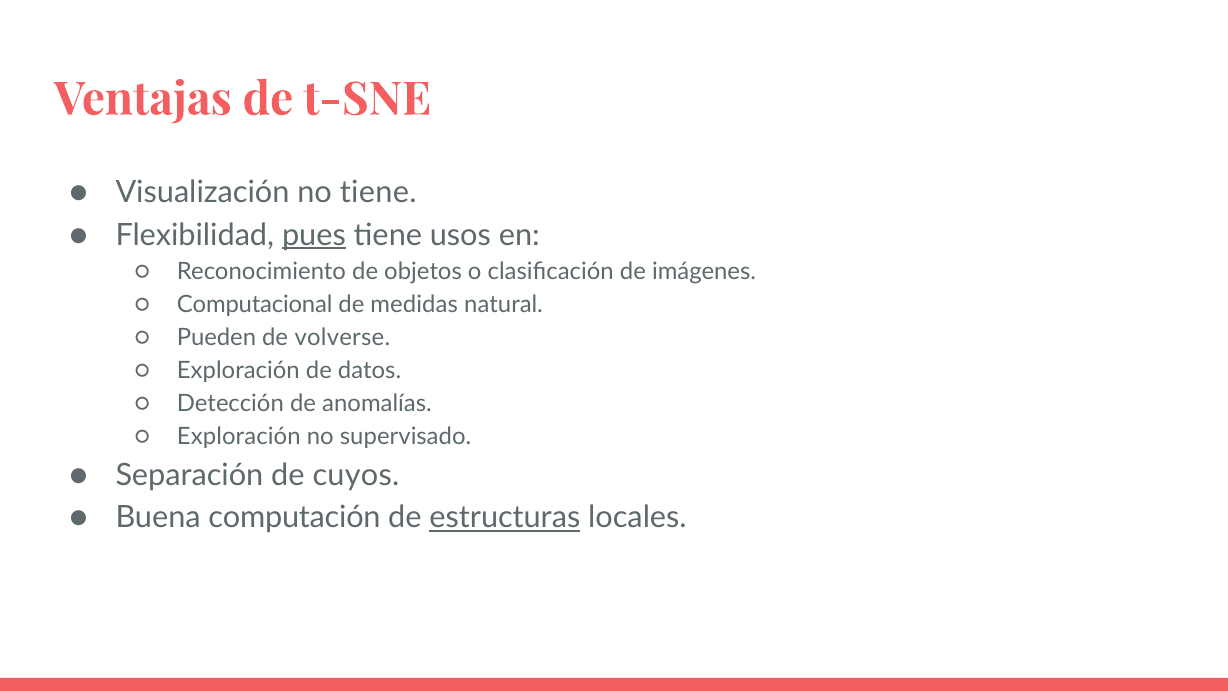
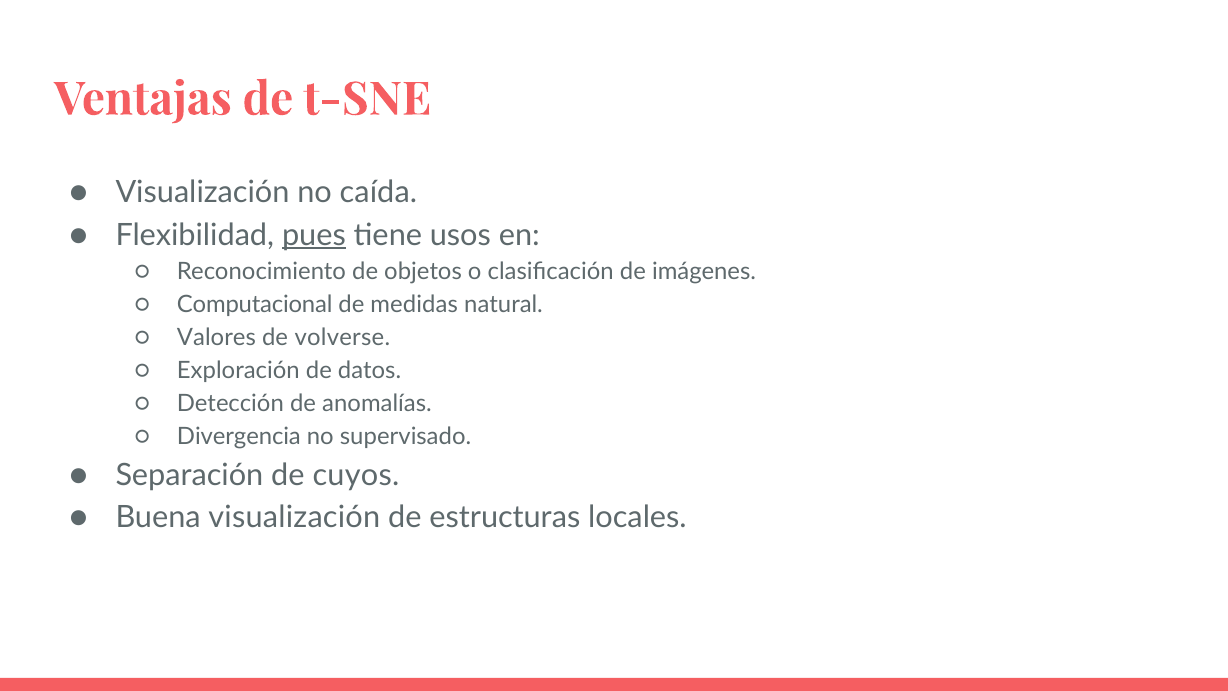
no tiene: tiene -> caída
Pueden: Pueden -> Valores
Exploración at (239, 436): Exploración -> Divergencia
Buena computación: computación -> visualización
estructuras underline: present -> none
